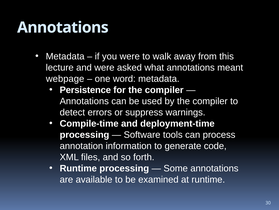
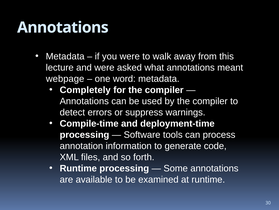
Persistence: Persistence -> Completely
